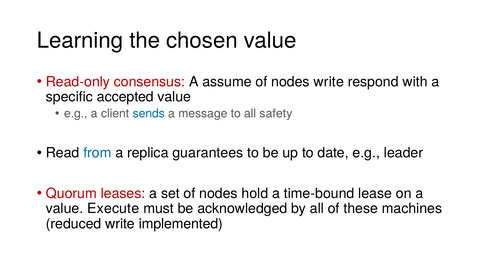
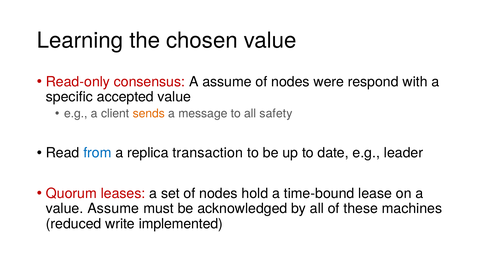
nodes write: write -> were
sends colour: blue -> orange
guarantees: guarantees -> transaction
value Execute: Execute -> Assume
